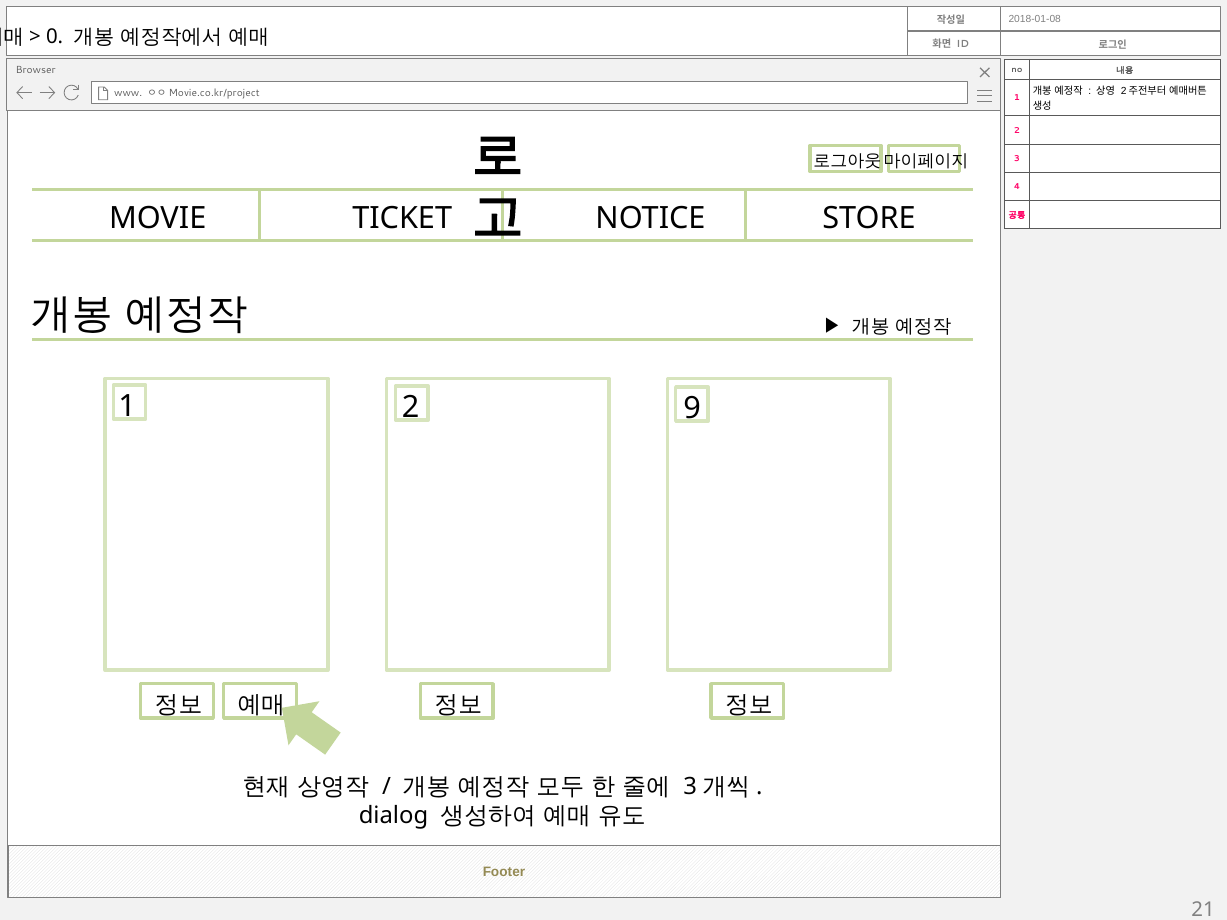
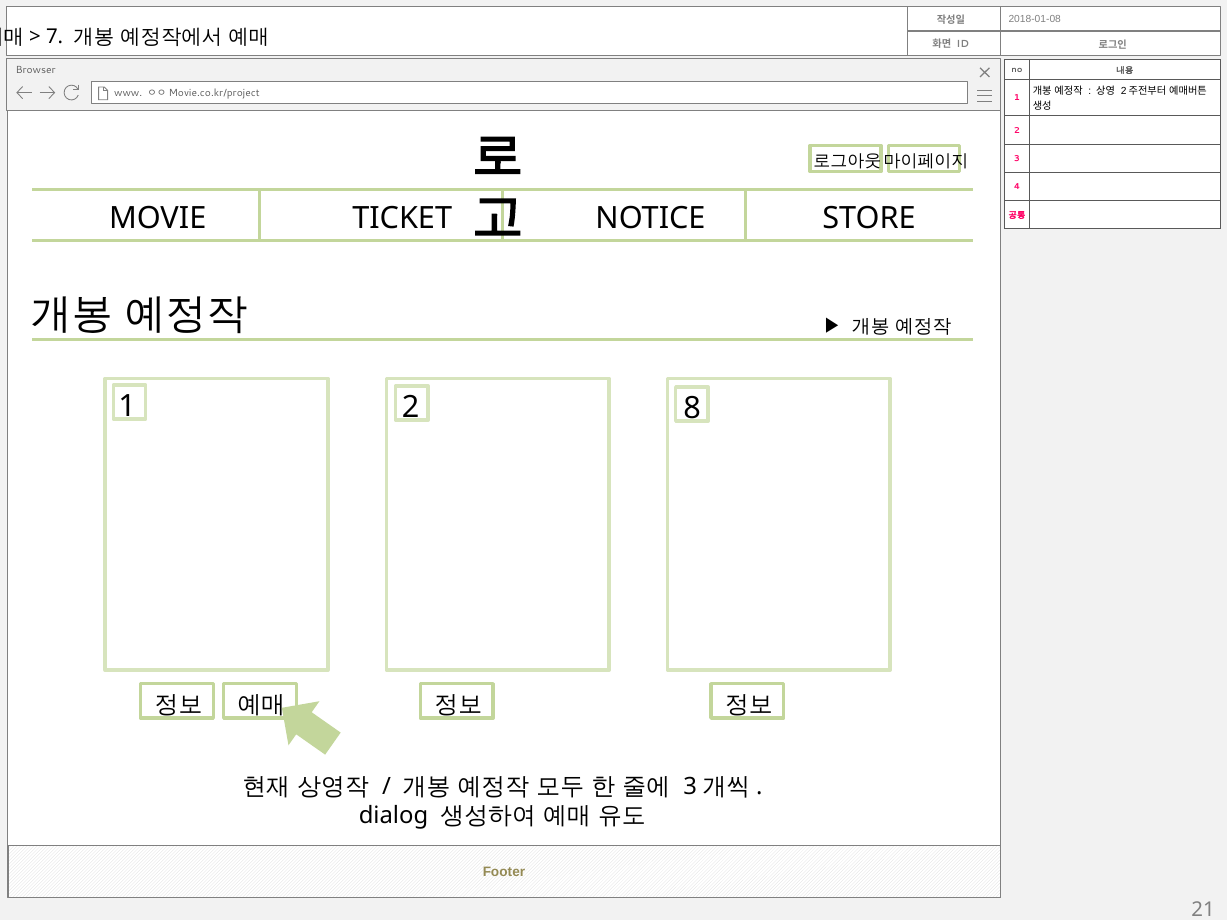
0: 0 -> 7
9: 9 -> 8
